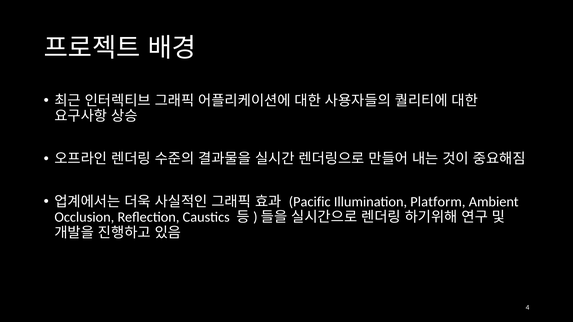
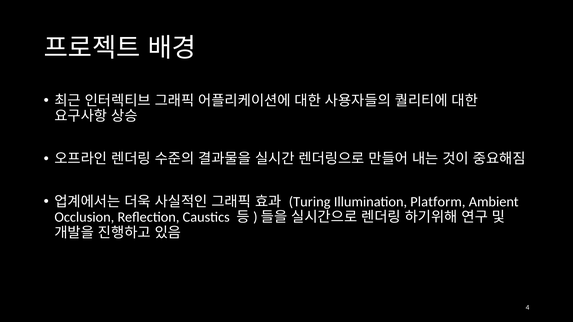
Pacific: Pacific -> Turing
